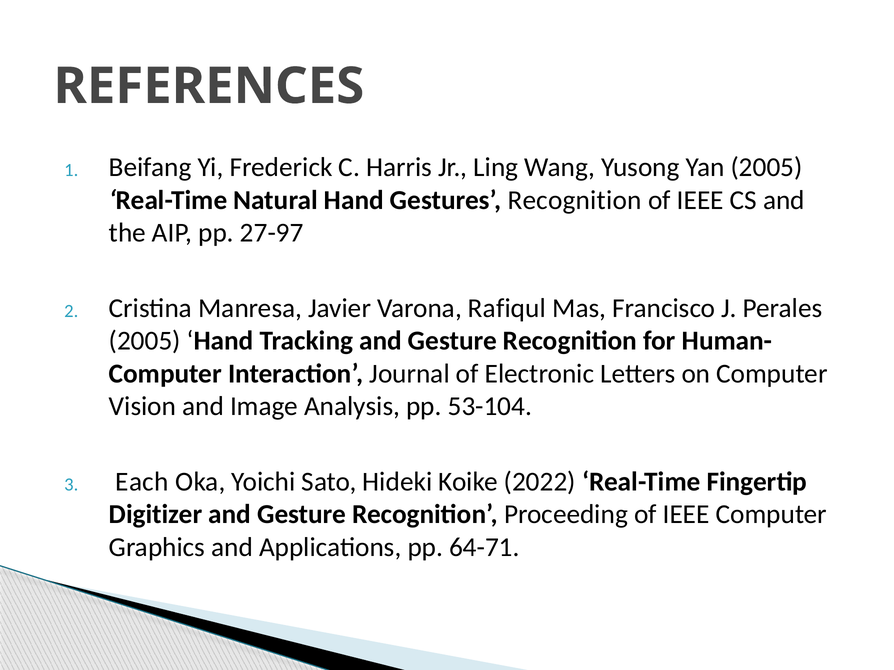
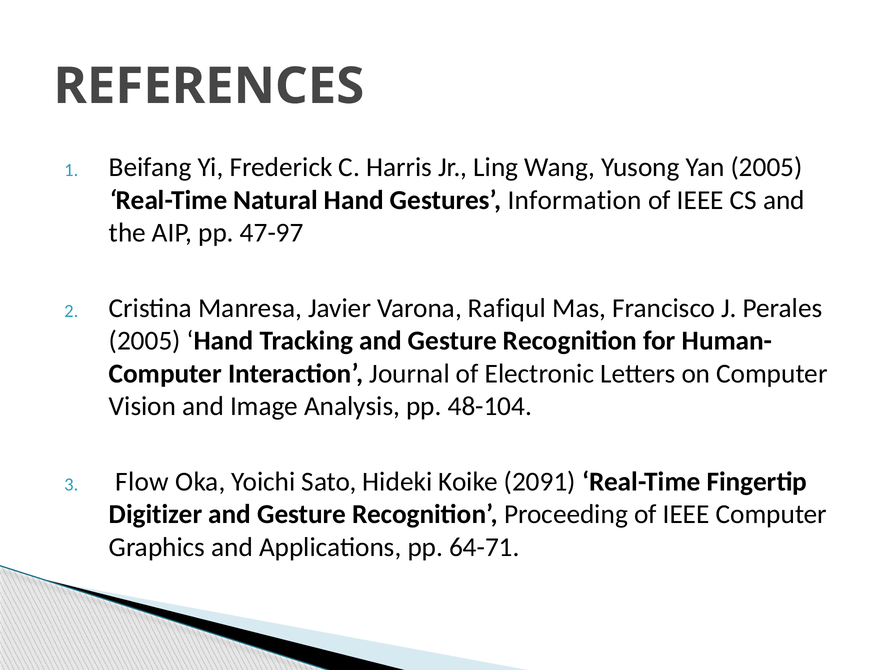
Gestures Recognition: Recognition -> Information
27-97: 27-97 -> 47-97
53-104: 53-104 -> 48-104
Each: Each -> Flow
2022: 2022 -> 2091
